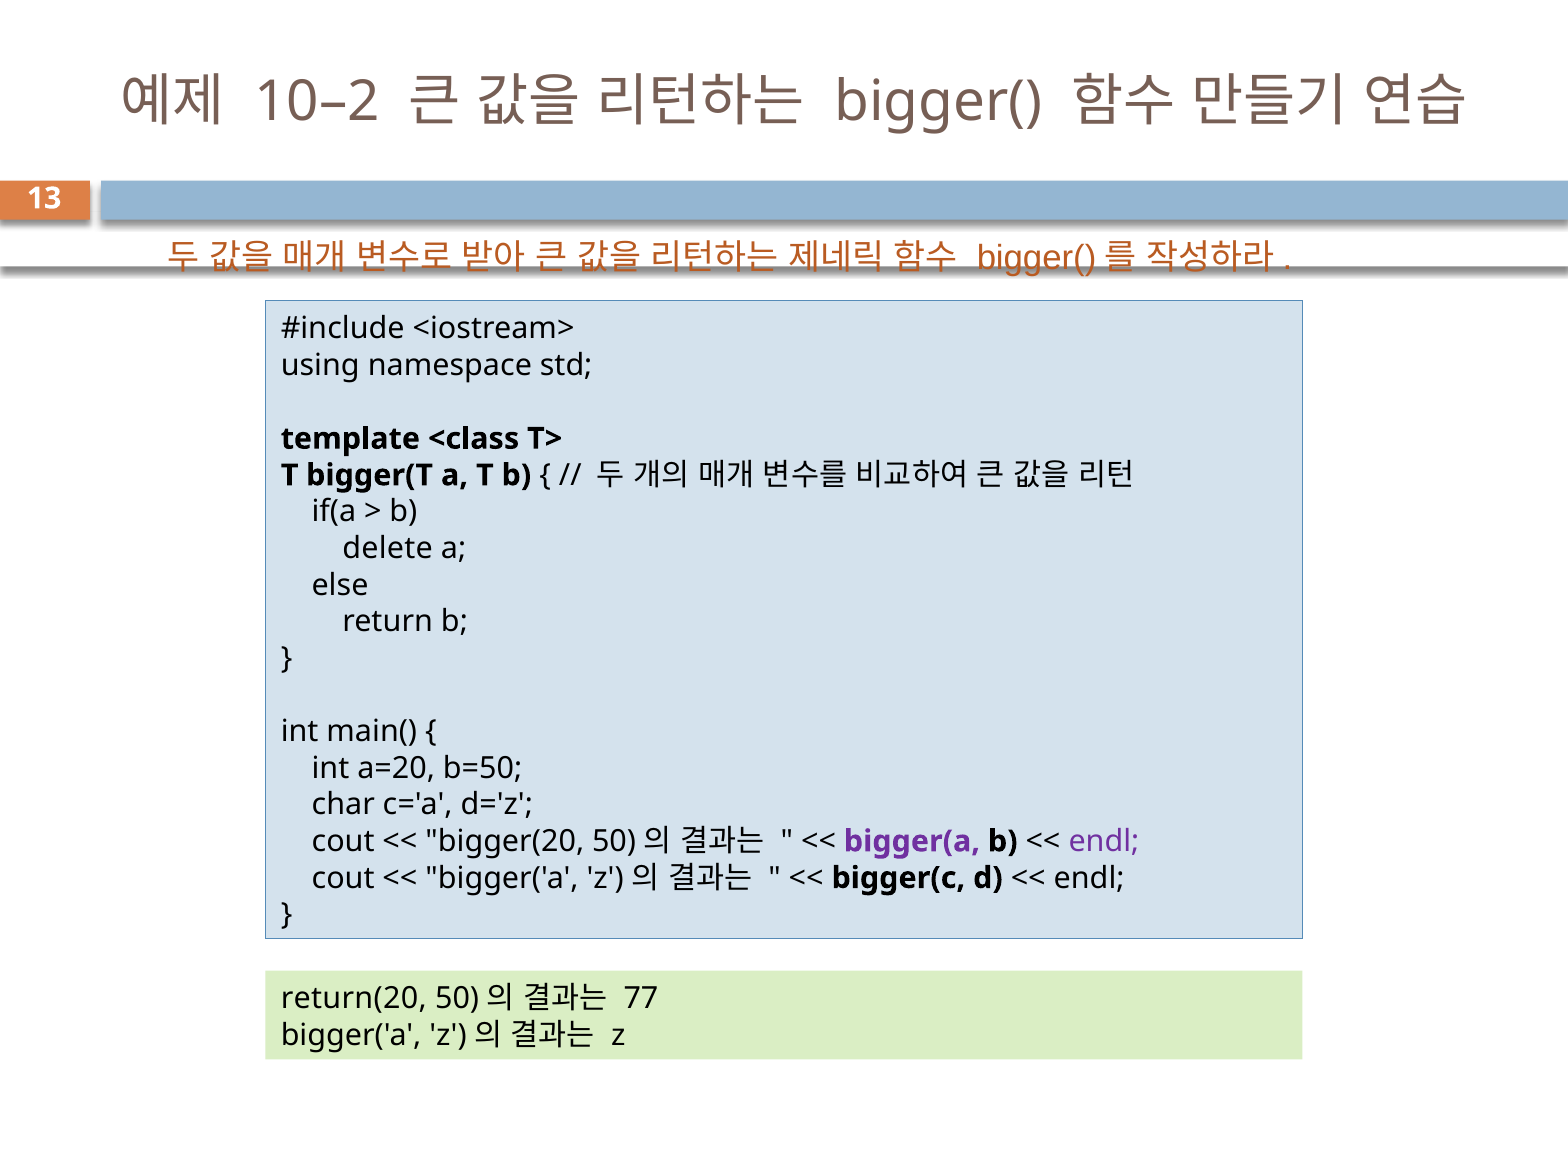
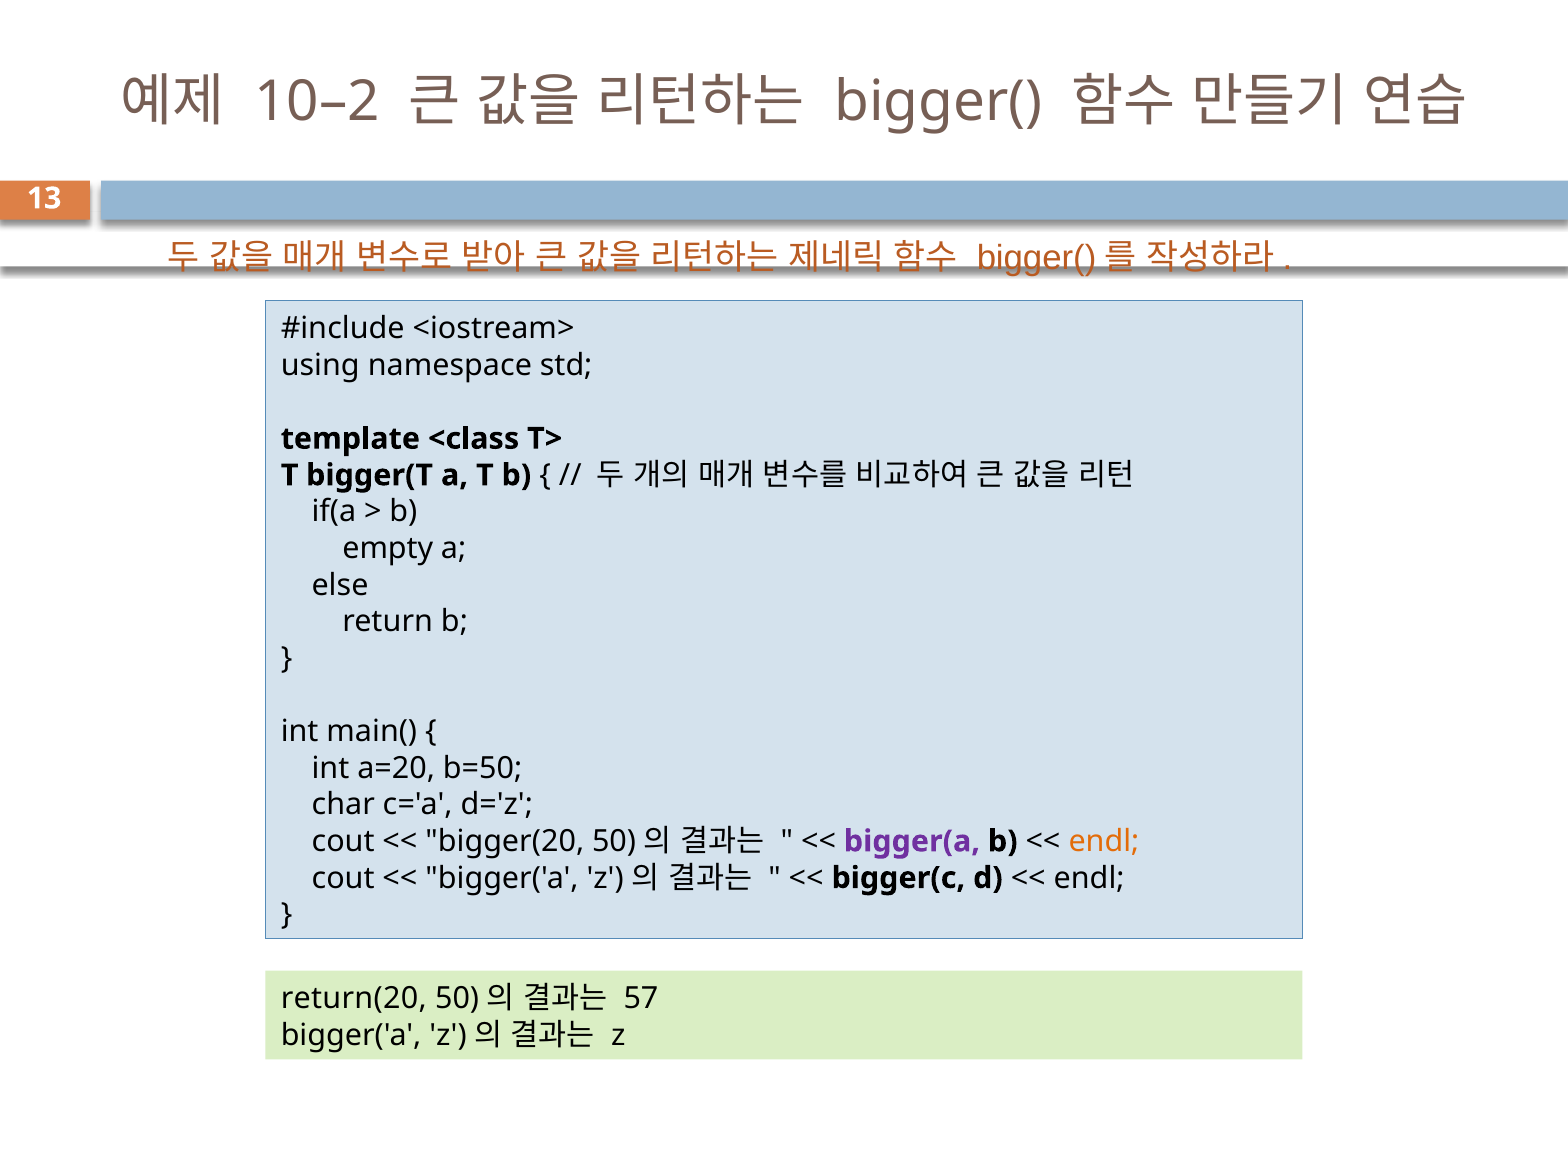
delete: delete -> empty
endl at (1104, 841) colour: purple -> orange
77: 77 -> 57
